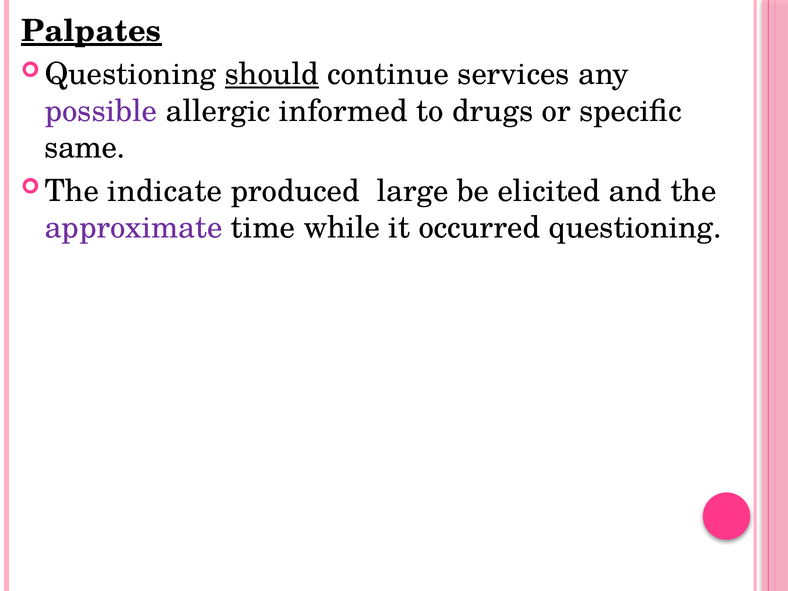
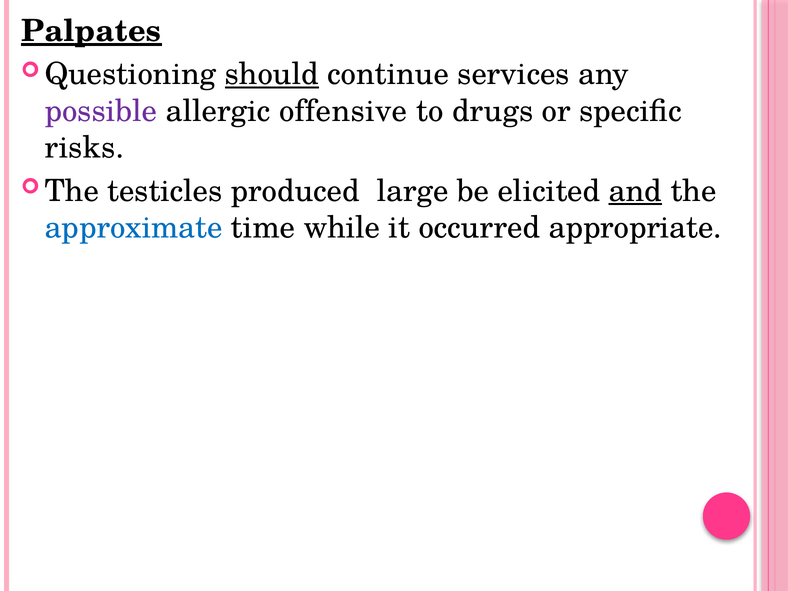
informed: informed -> offensive
same: same -> risks
indicate: indicate -> testicles
and underline: none -> present
approximate colour: purple -> blue
questioning: questioning -> appropriate
